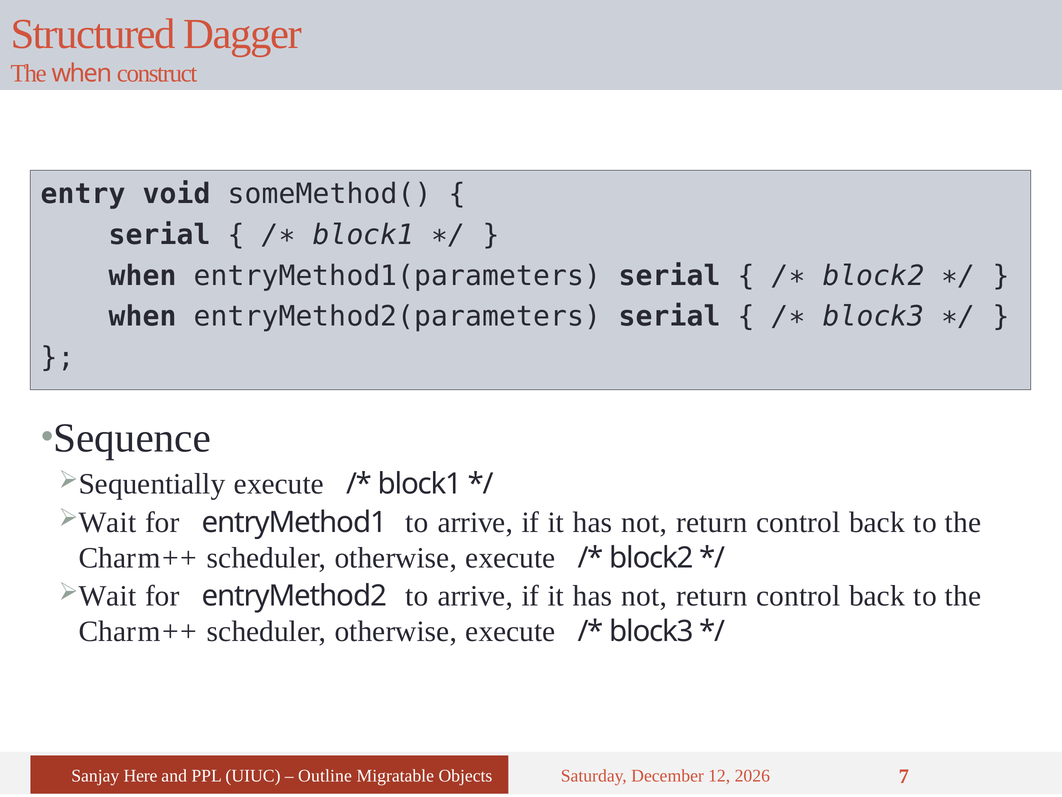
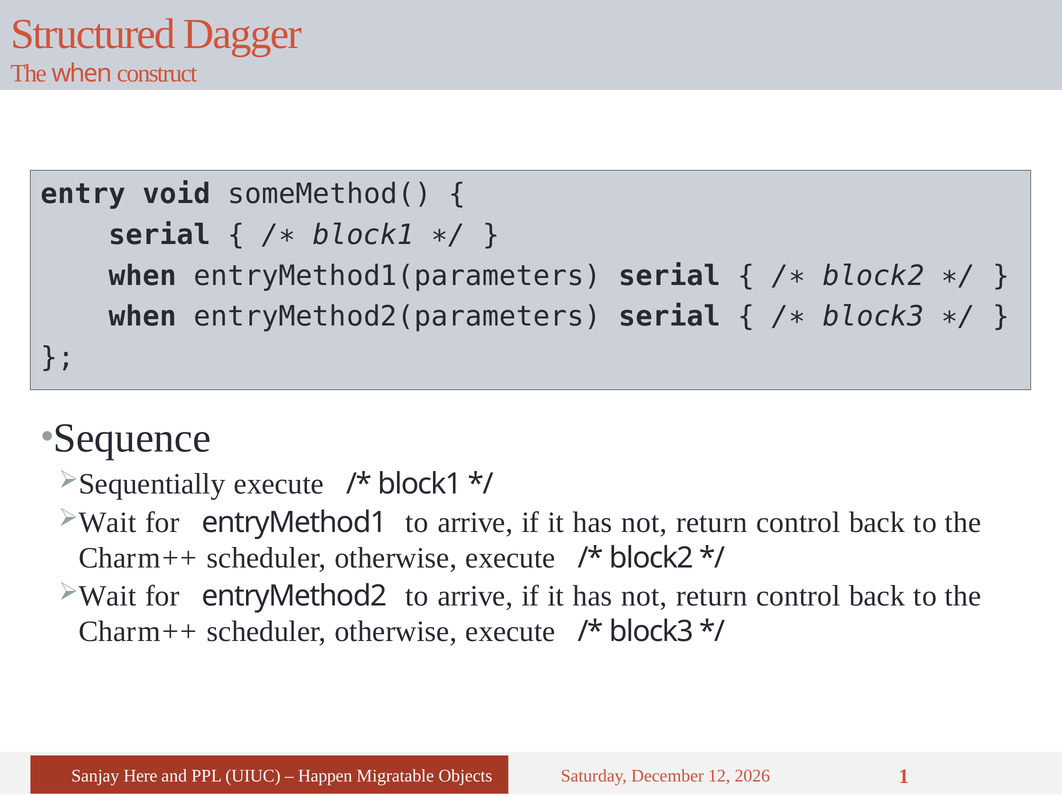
Outline: Outline -> Happen
7: 7 -> 1
